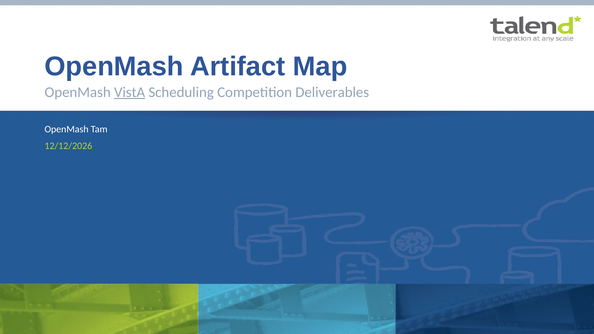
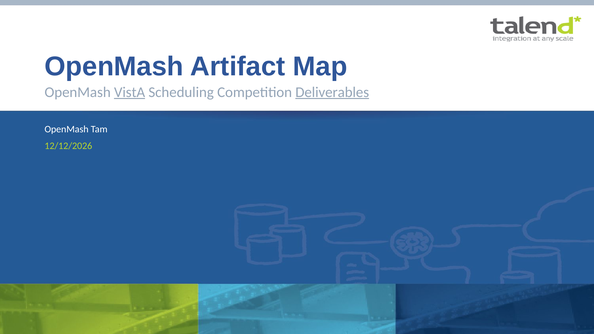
Deliverables underline: none -> present
